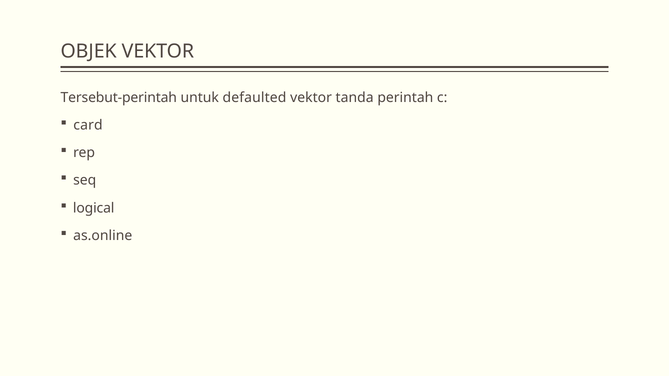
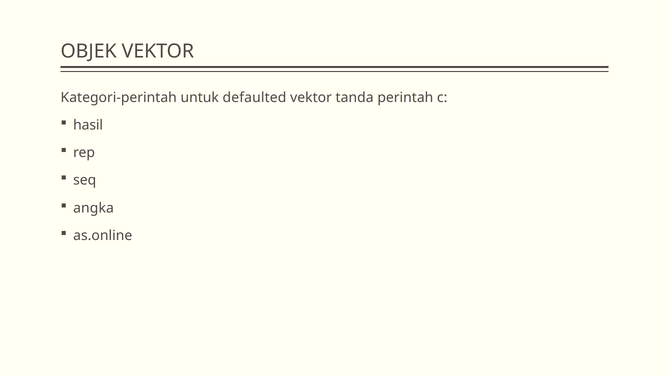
Tersebut-perintah: Tersebut-perintah -> Kategori-perintah
card: card -> hasil
logical: logical -> angka
